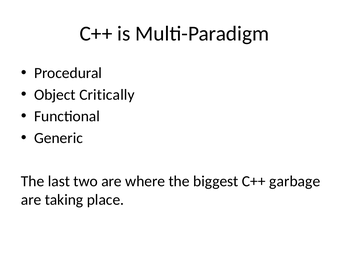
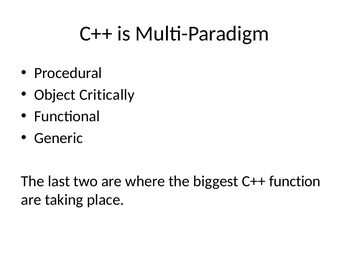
garbage: garbage -> function
